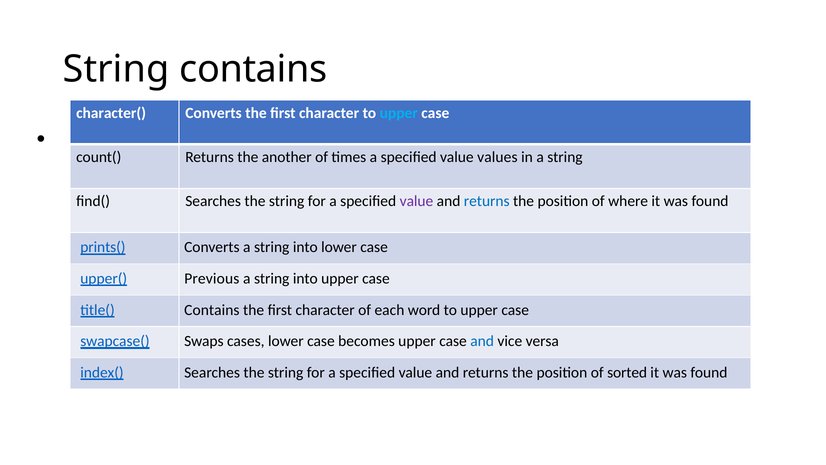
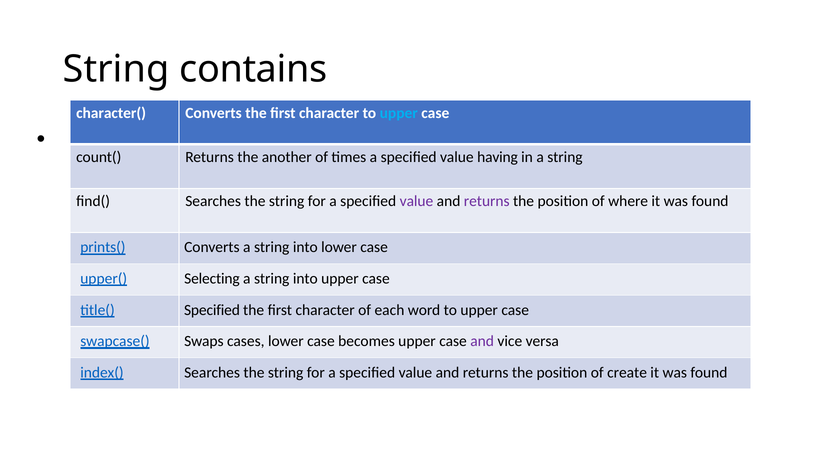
values: values -> having
returns at (487, 201) colour: blue -> purple
Previous: Previous -> Selecting
title( Contains: Contains -> Specified
and at (482, 341) colour: blue -> purple
sorted: sorted -> create
